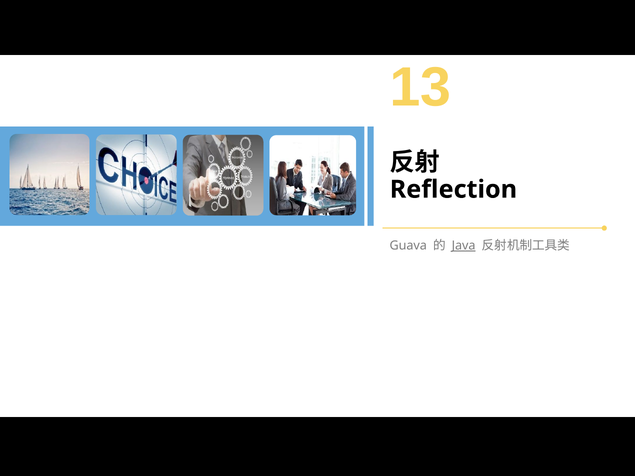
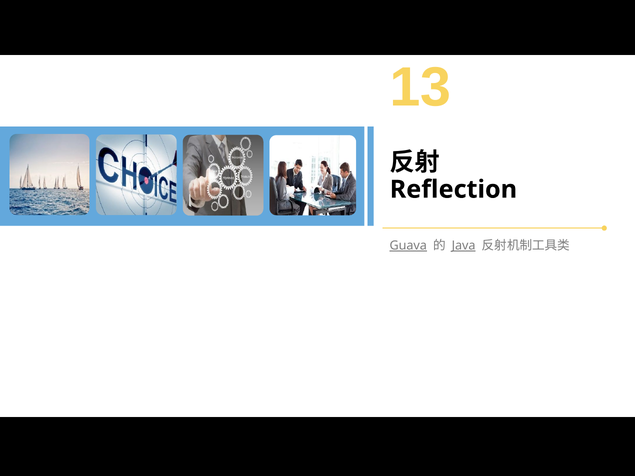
Guava underline: none -> present
